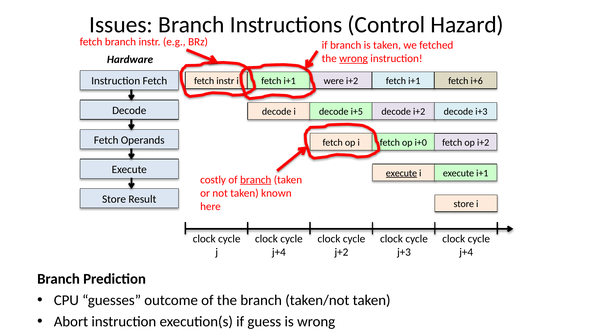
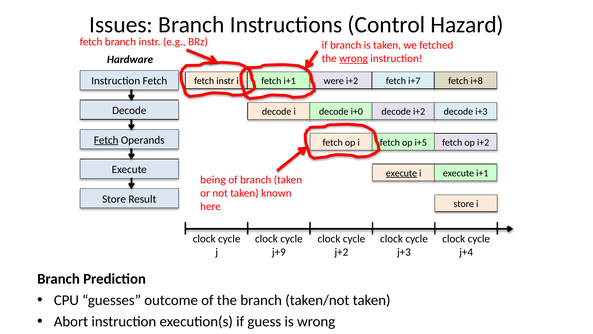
i+1 at (414, 81): i+1 -> i+7
i+6: i+6 -> i+8
i+5: i+5 -> i+0
Fetch at (106, 140) underline: none -> present
i+0: i+0 -> i+5
costly: costly -> being
branch at (256, 179) underline: present -> none
j+4 at (279, 252): j+4 -> j+9
